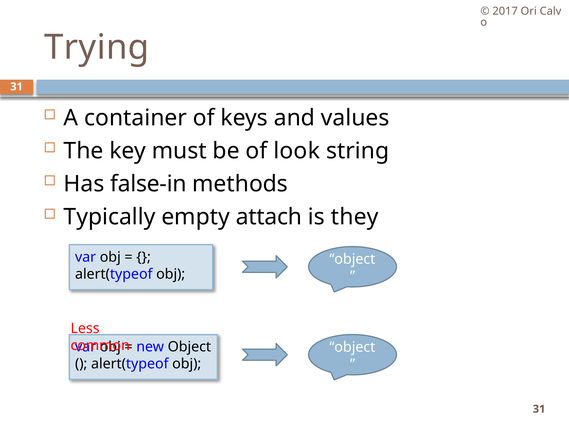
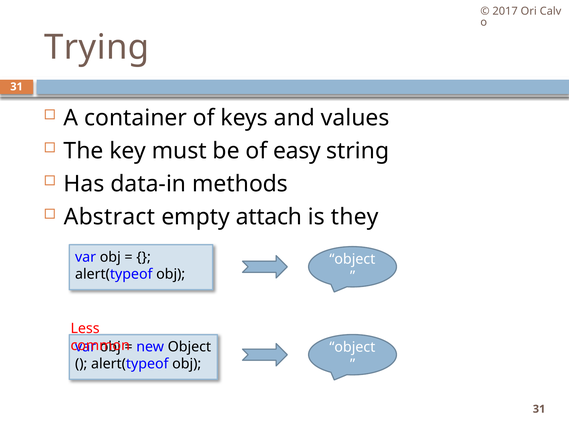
look: look -> easy
false-in: false-in -> data-in
Typically: Typically -> Abstract
